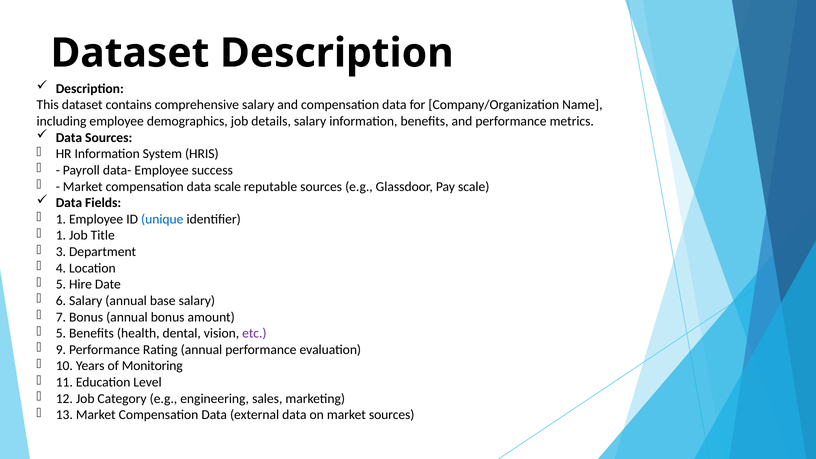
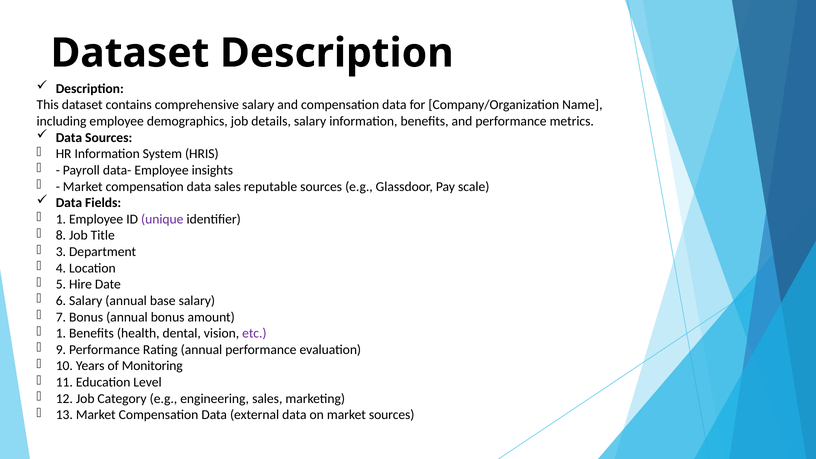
success: success -> insights
data scale: scale -> sales
unique colour: blue -> purple
1 at (61, 235): 1 -> 8
5 at (61, 333): 5 -> 1
